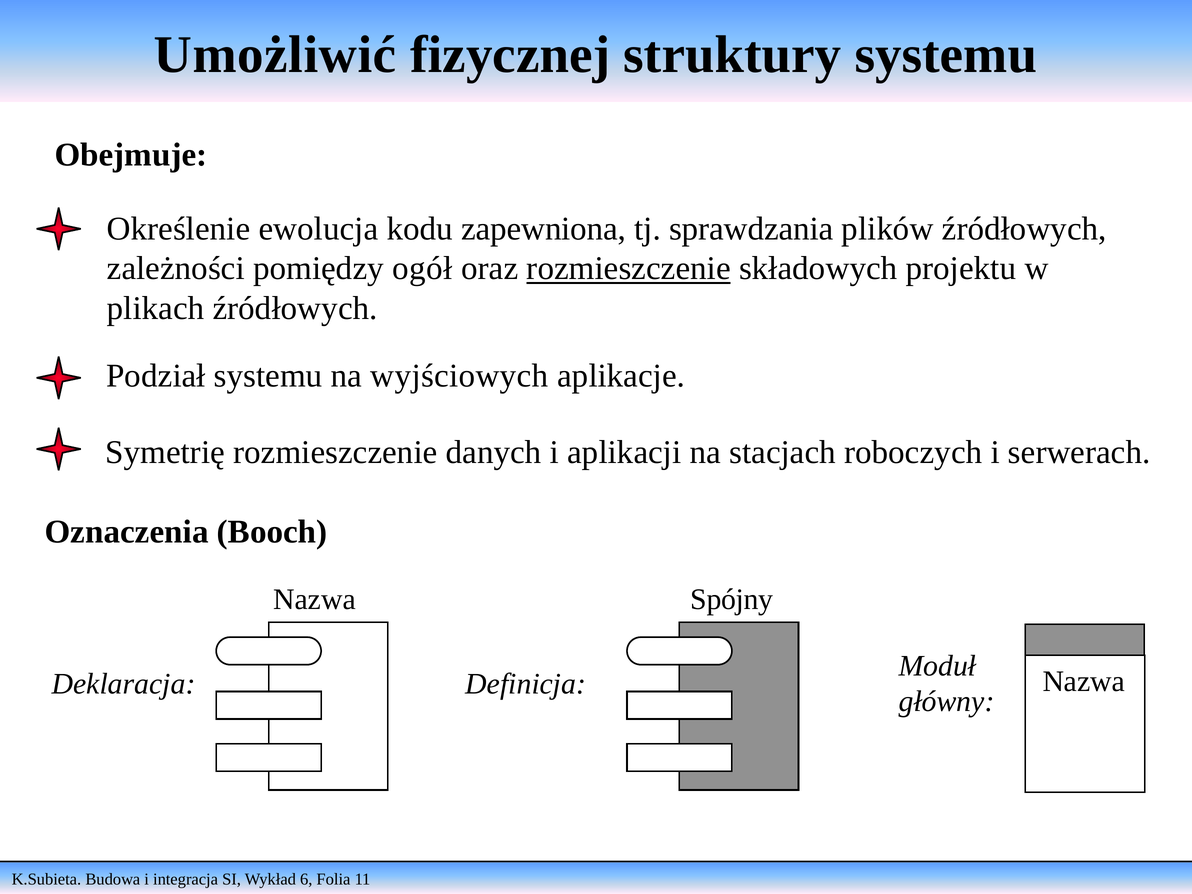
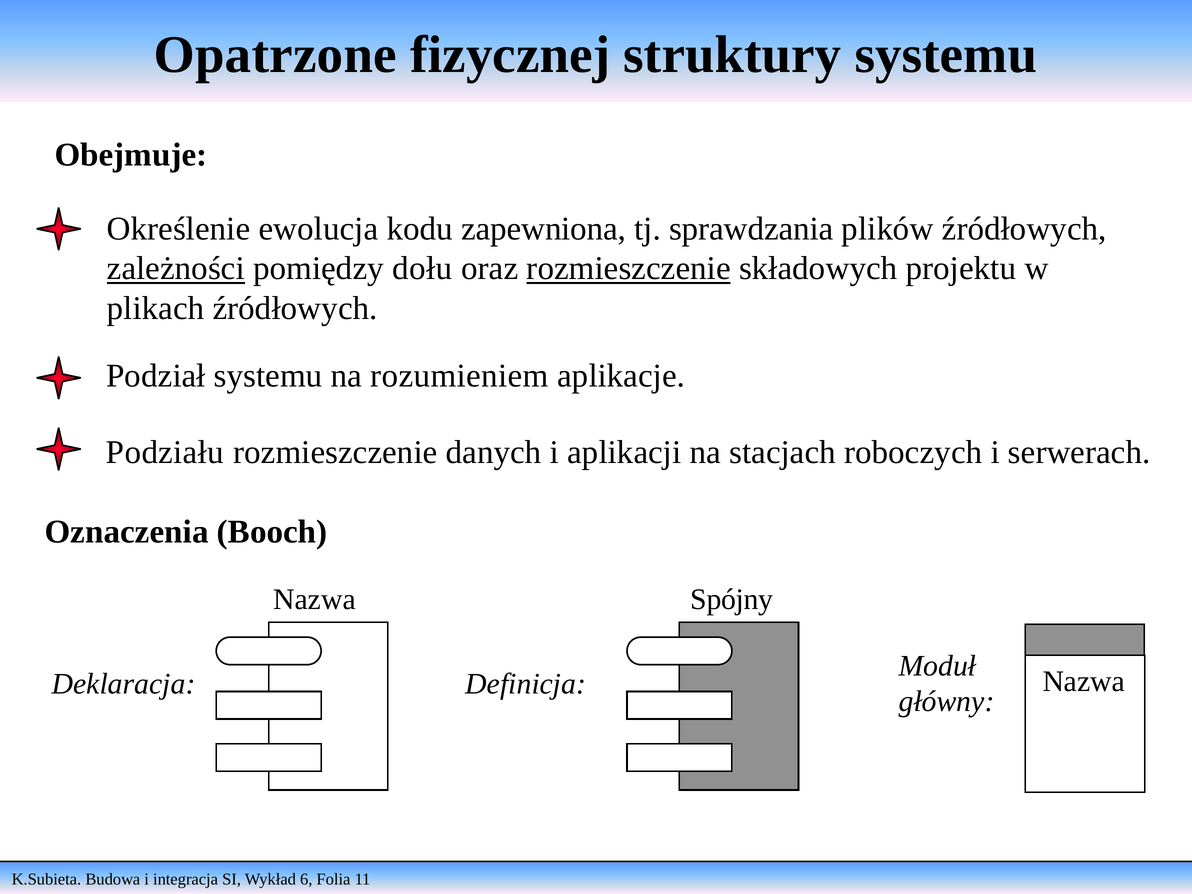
Umożliwić: Umożliwić -> Opatrzone
zależności underline: none -> present
ogół: ogół -> dołu
wyjściowych: wyjściowych -> rozumieniem
Symetrię: Symetrię -> Podziału
